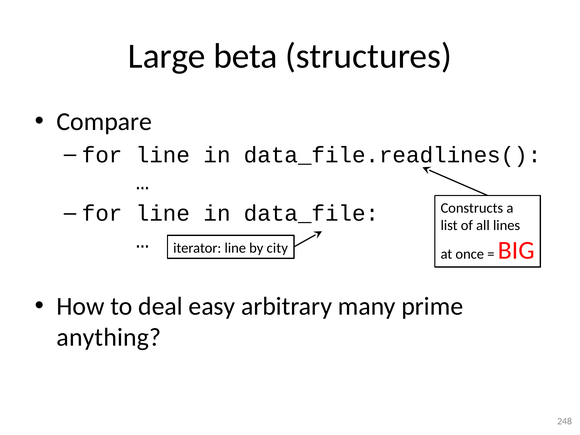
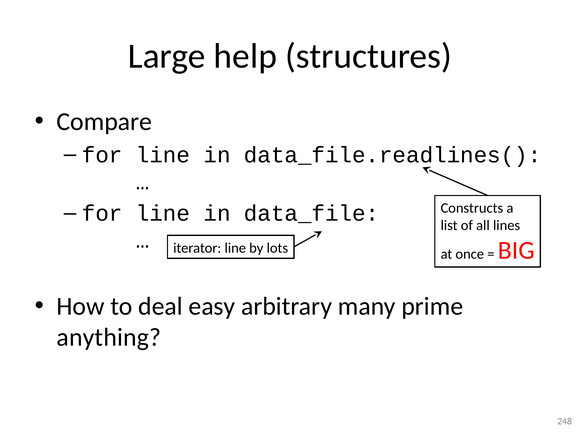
beta: beta -> help
city: city -> lots
